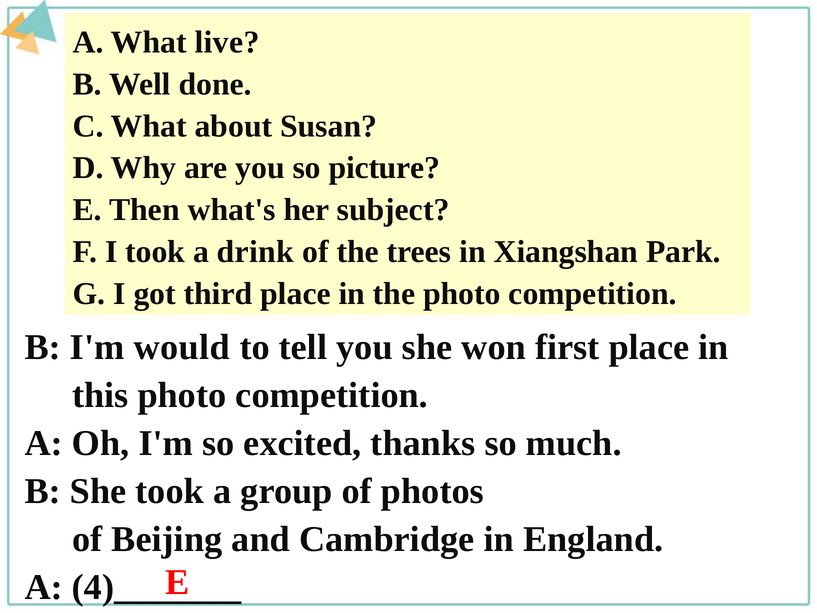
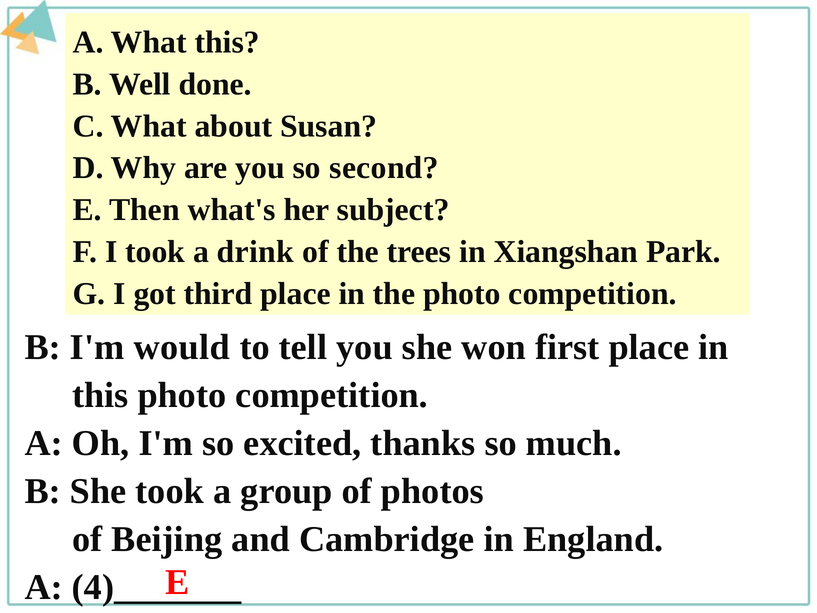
What live: live -> this
picture: picture -> second
